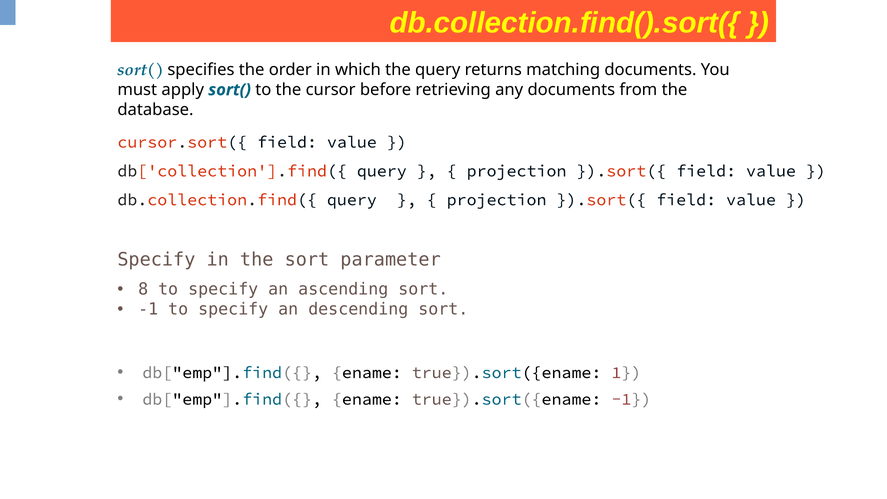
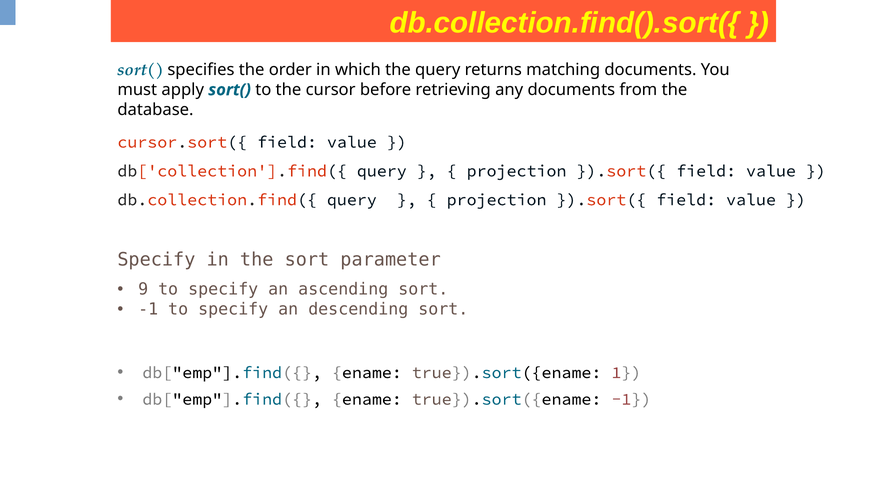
8: 8 -> 9
